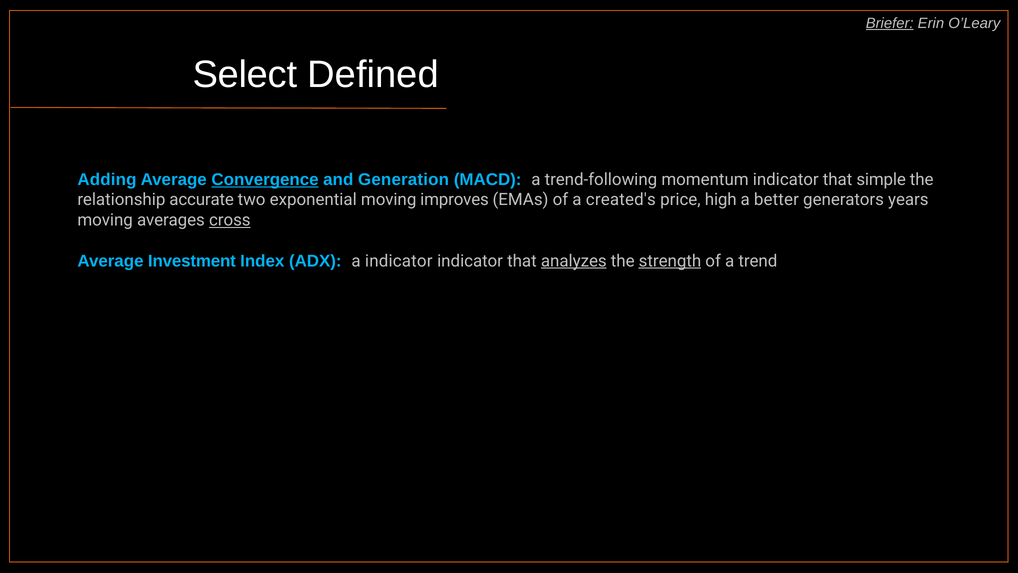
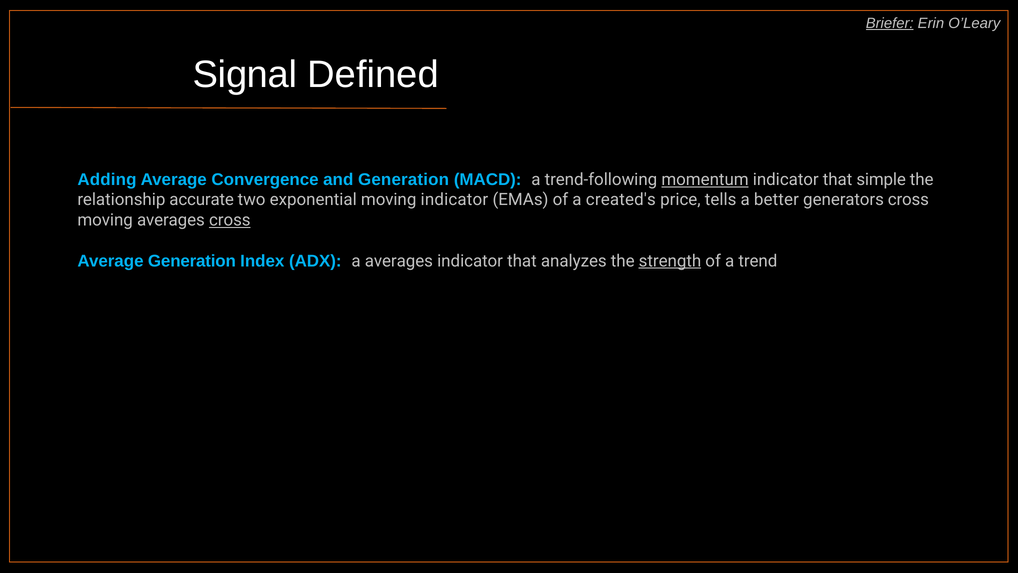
Select: Select -> Signal
Convergence underline: present -> none
momentum underline: none -> present
moving improves: improves -> indicator
high: high -> tells
generators years: years -> cross
Average Investment: Investment -> Generation
a indicator: indicator -> averages
analyzes underline: present -> none
